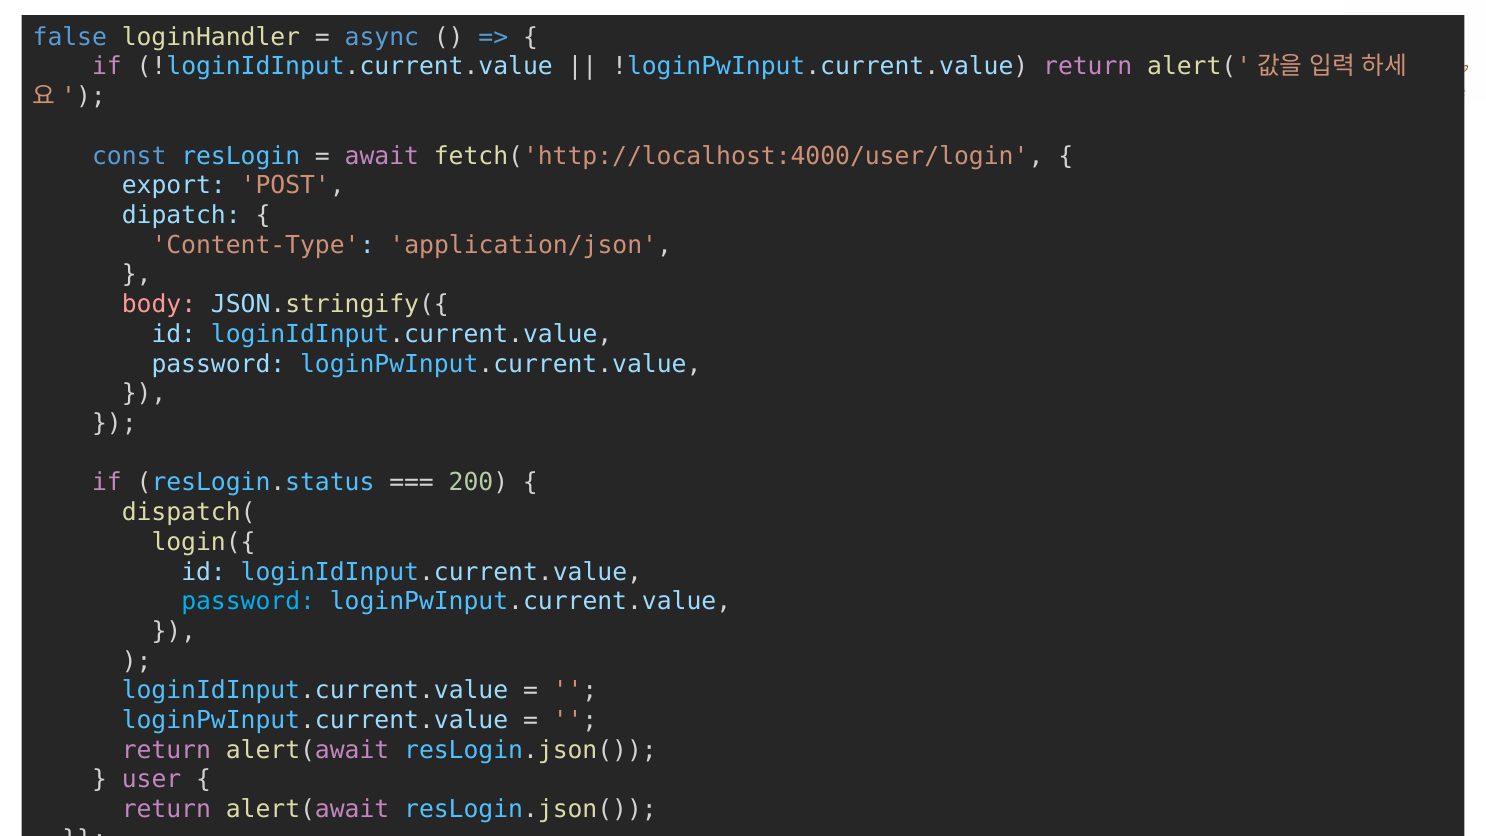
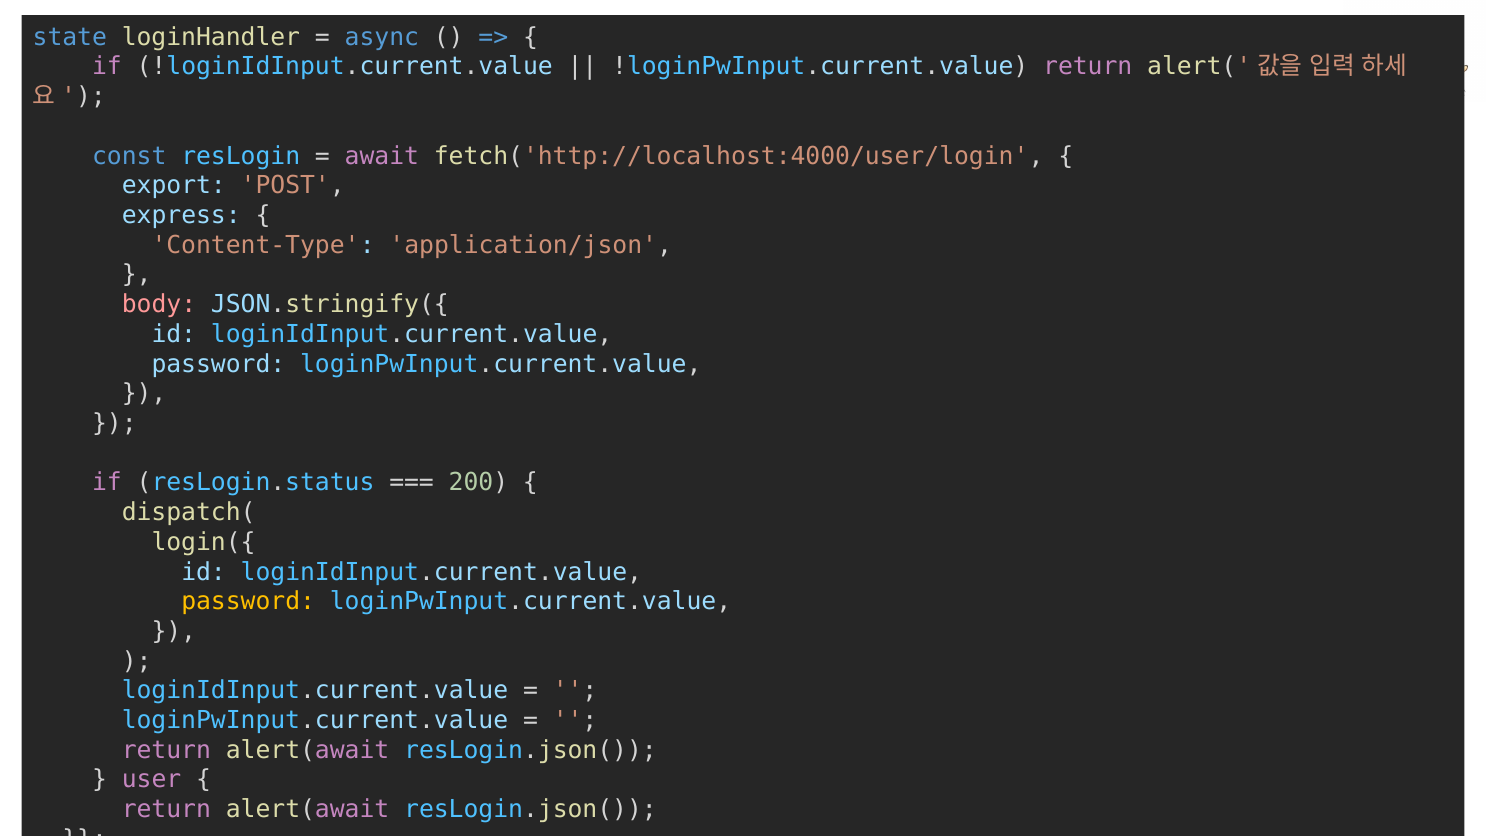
false: false -> state
dipatch: dipatch -> express
password at (248, 601) colour: light blue -> yellow
